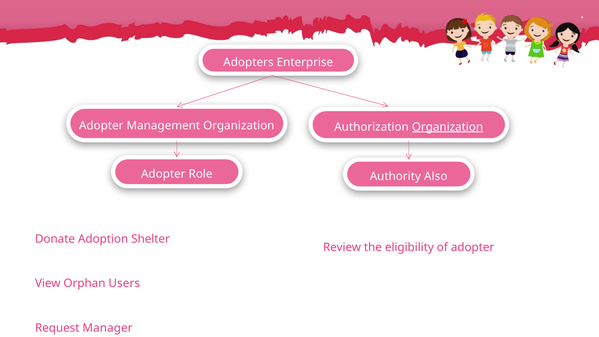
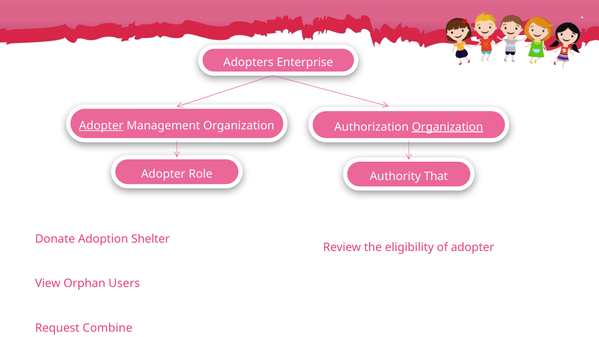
Adopter at (101, 126) underline: none -> present
Also: Also -> That
Manager: Manager -> Combine
